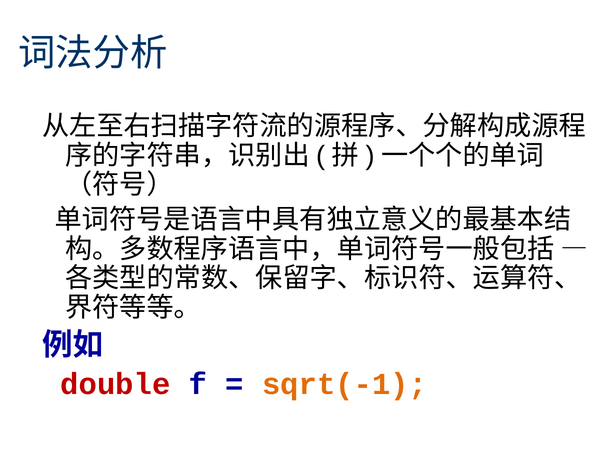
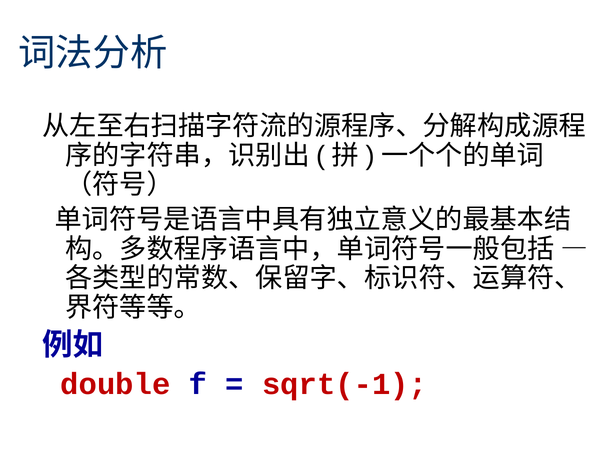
sqrt(-1 colour: orange -> red
